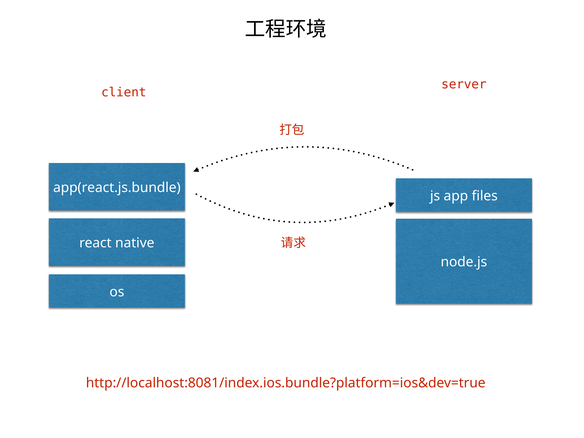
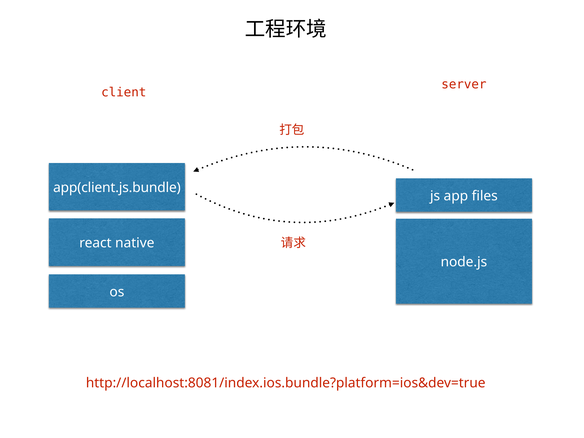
app(react.js.bundle: app(react.js.bundle -> app(client.js.bundle
